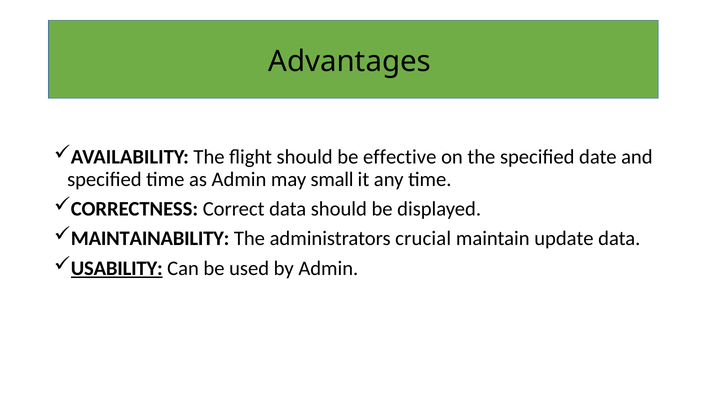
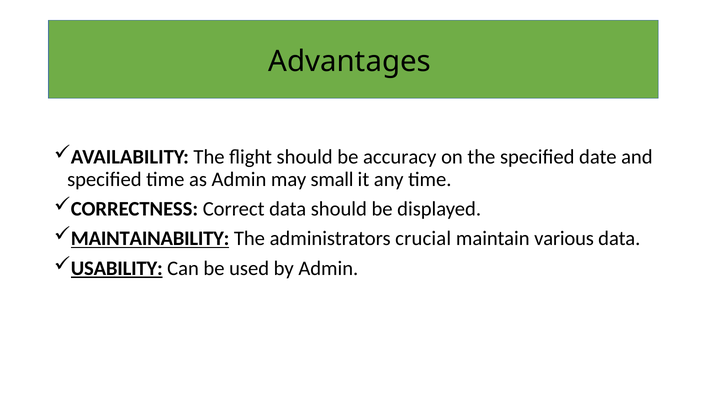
effective: effective -> accuracy
MAINTAINABILITY underline: none -> present
update: update -> various
